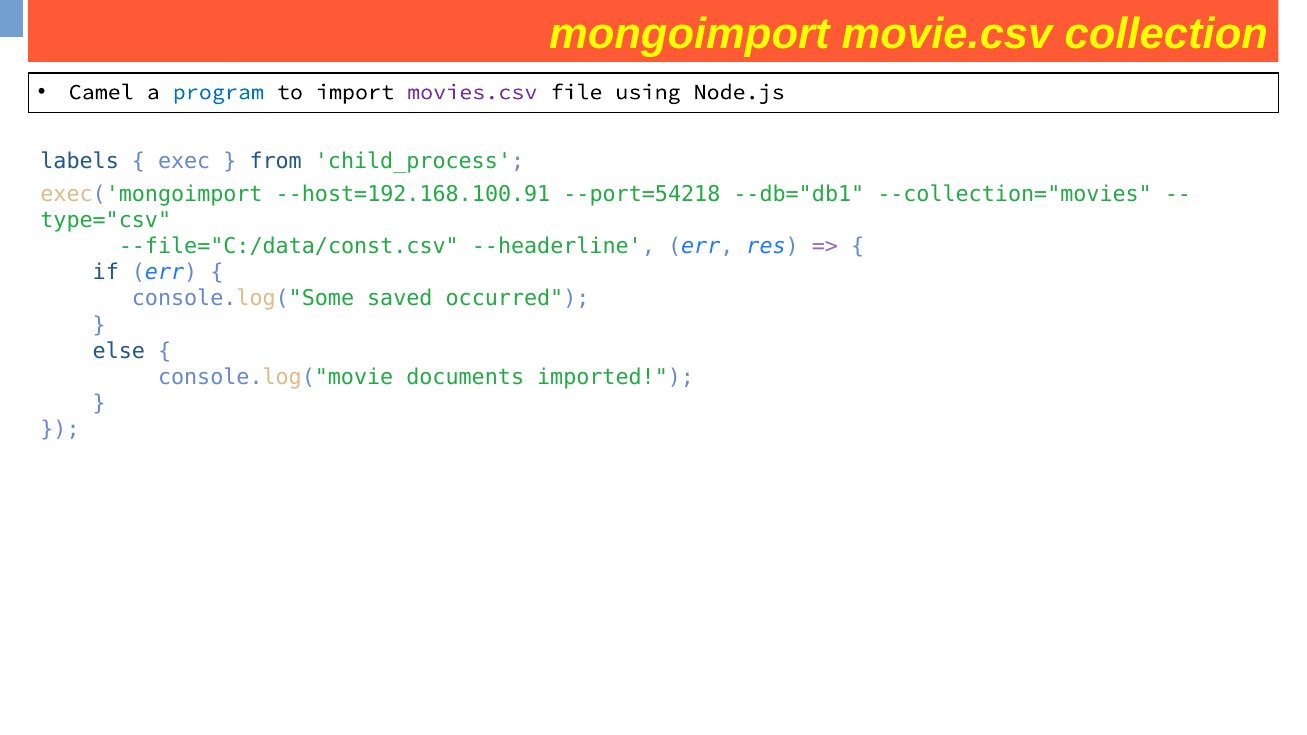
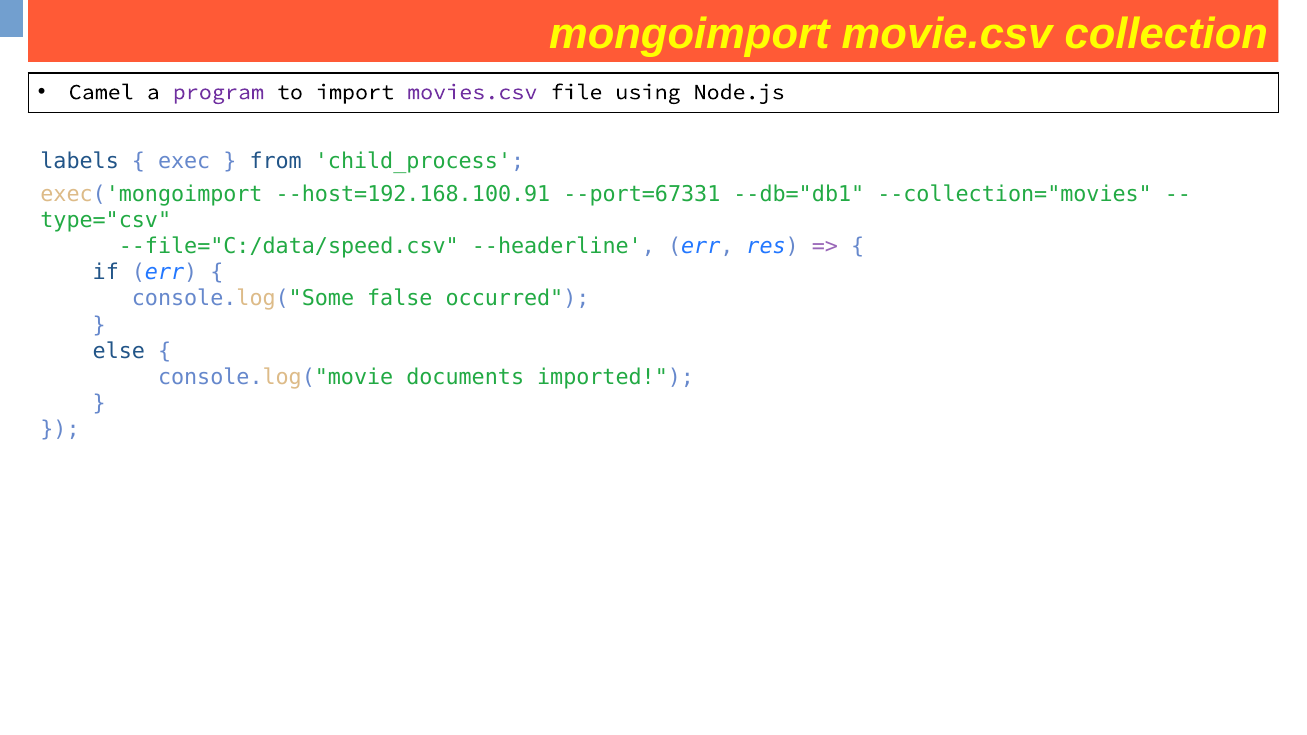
program colour: blue -> purple
--port=54218: --port=54218 -> --port=67331
--file="C:/data/const.csv: --file="C:/data/const.csv -> --file="C:/data/speed.csv
saved: saved -> false
